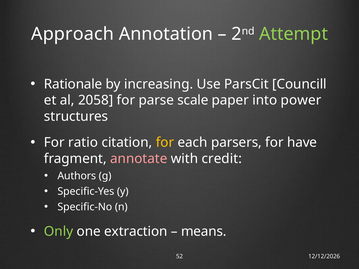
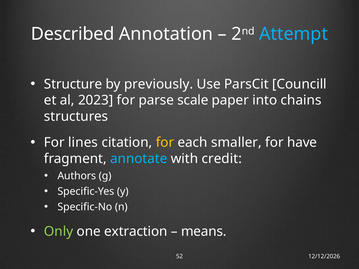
Approach: Approach -> Described
Attempt colour: light green -> light blue
Rationale: Rationale -> Structure
increasing: increasing -> previously
2058: 2058 -> 2023
power: power -> chains
ratio: ratio -> lines
parsers: parsers -> smaller
annotate colour: pink -> light blue
